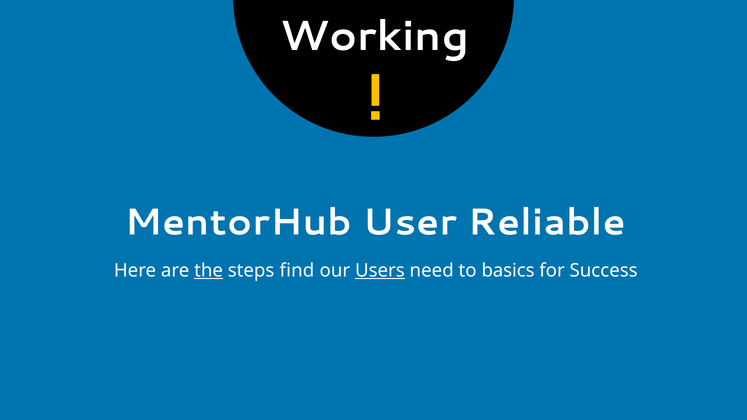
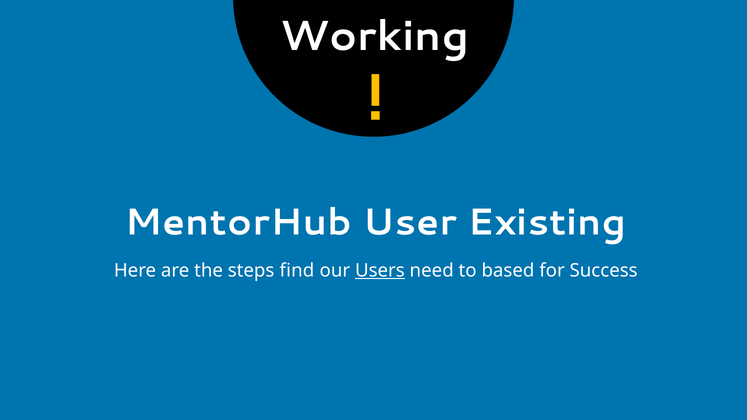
Reliable: Reliable -> Existing
the underline: present -> none
basics: basics -> based
